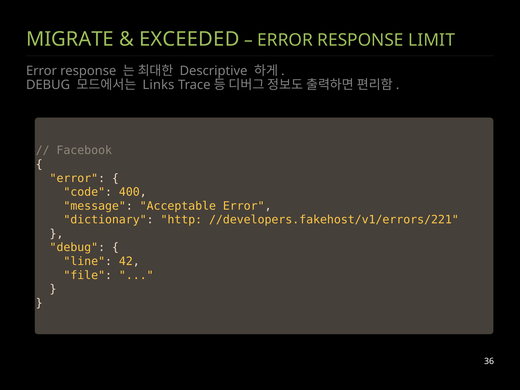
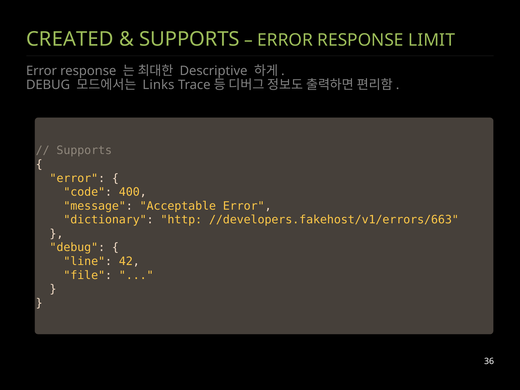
MIGRATE: MIGRATE -> CREATED
EXCEEDED at (189, 39): EXCEEDED -> SUPPORTS
Facebook at (84, 150): Facebook -> Supports
//developers.fakehost/v1/errors/221: //developers.fakehost/v1/errors/221 -> //developers.fakehost/v1/errors/663
